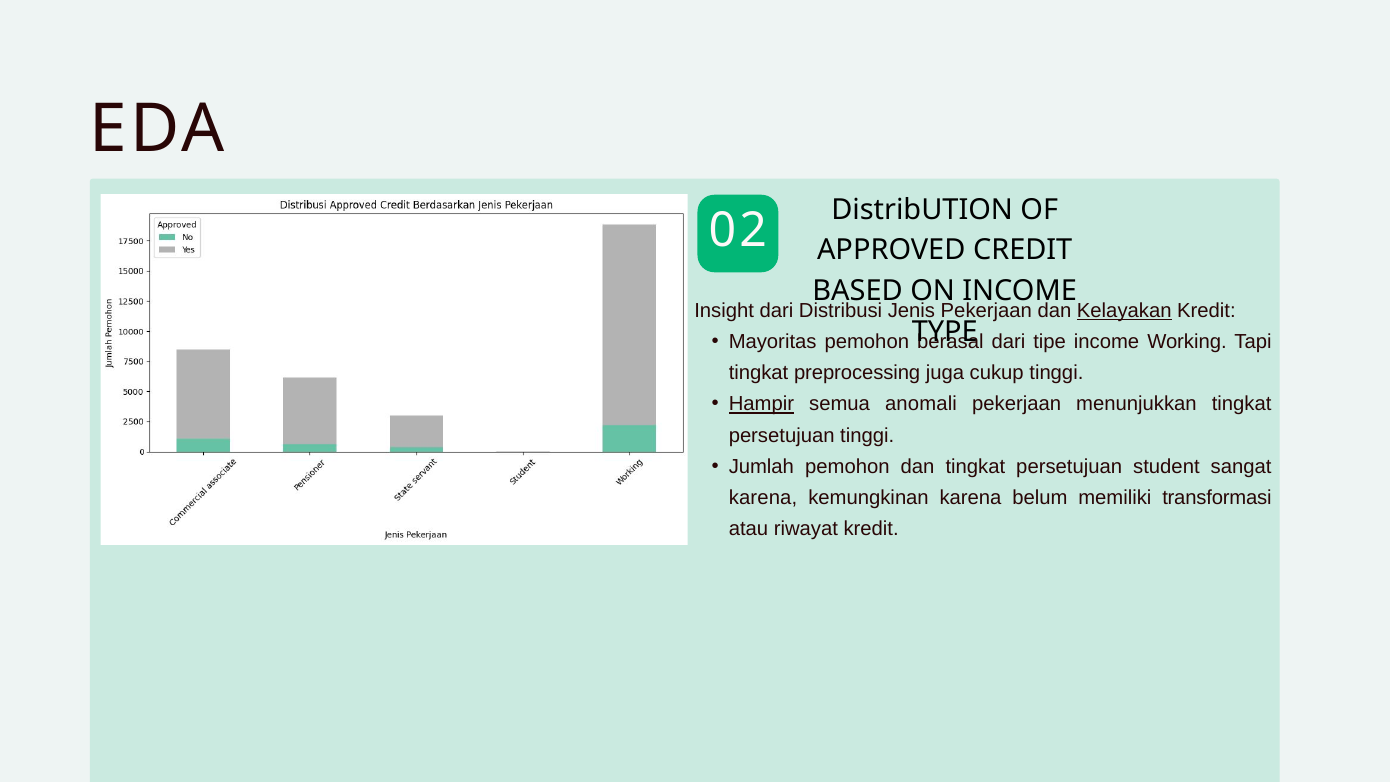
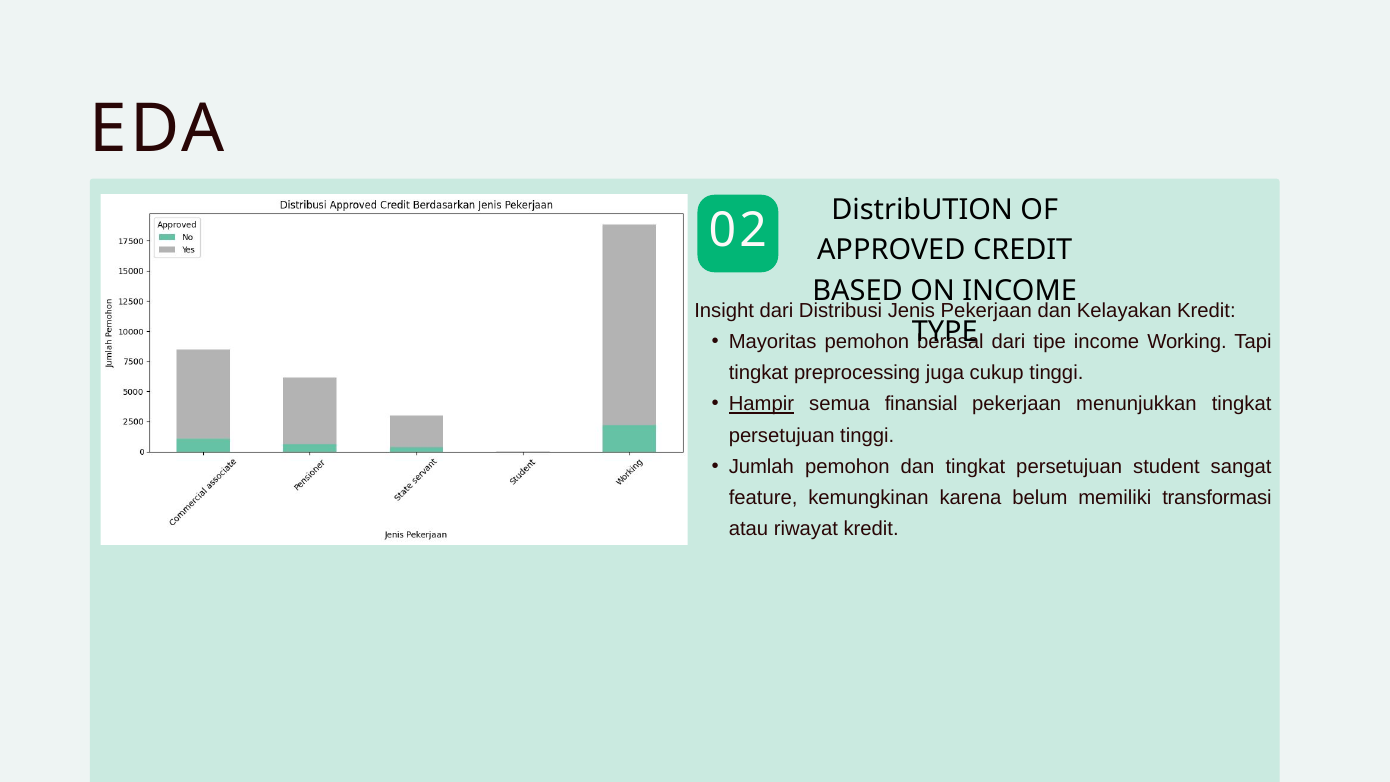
Kelayakan underline: present -> none
anomali: anomali -> finansial
karena at (763, 498): karena -> feature
